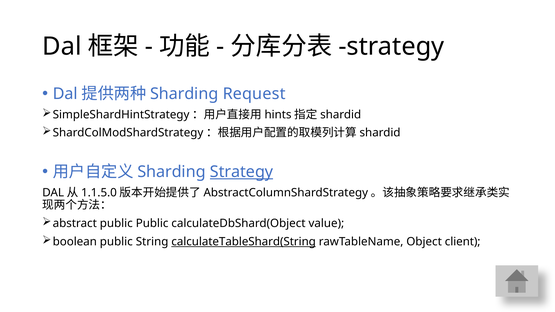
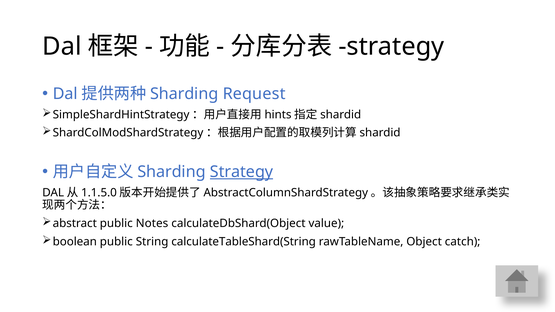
public Public: Public -> Notes
calculateTableShard(String underline: present -> none
client: client -> catch
